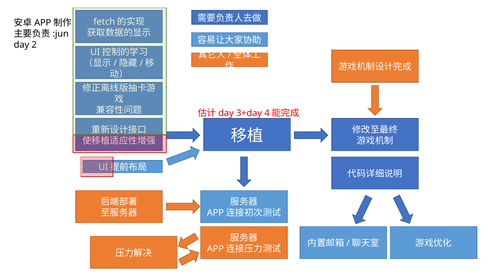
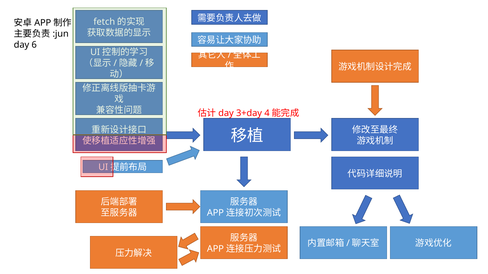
2: 2 -> 6
